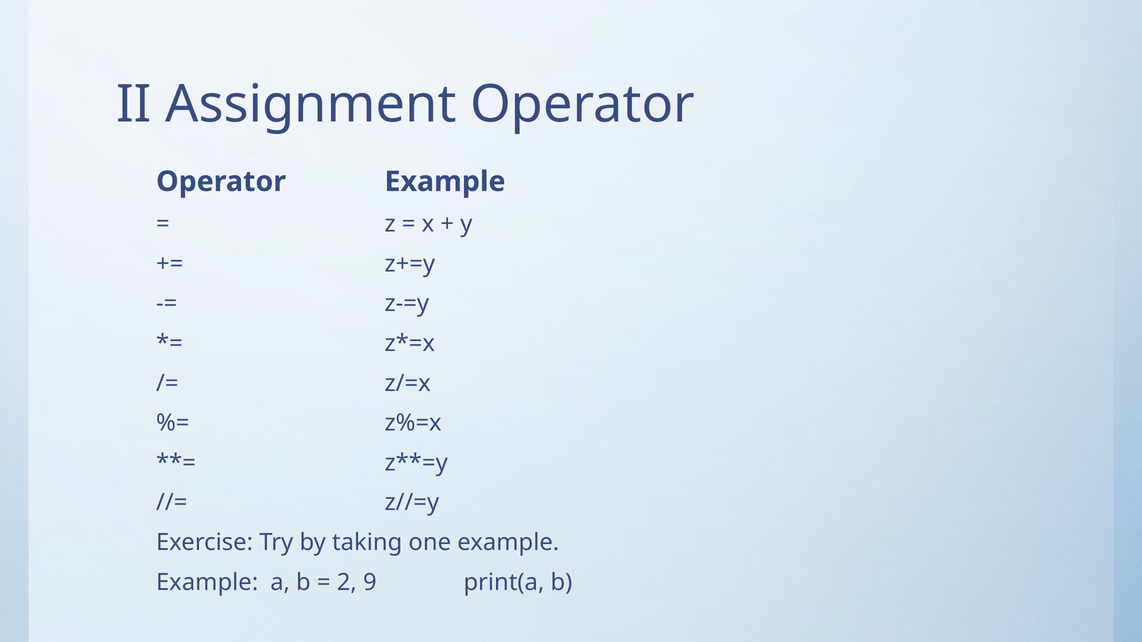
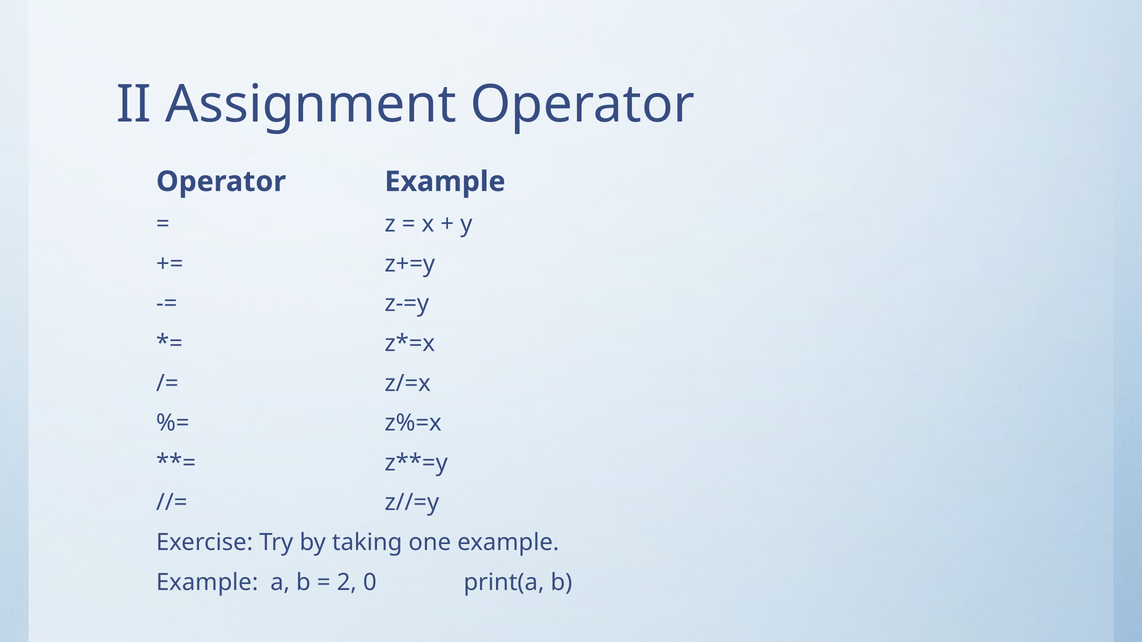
9: 9 -> 0
